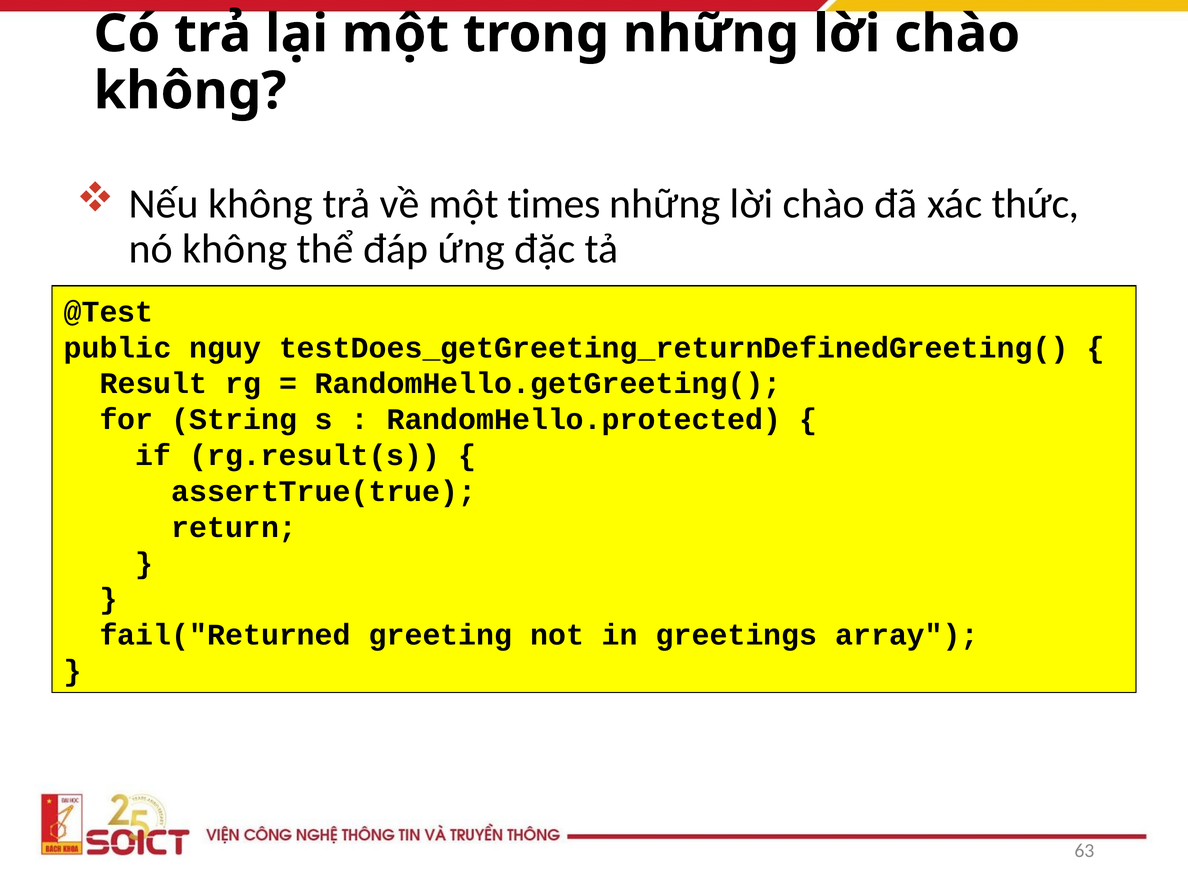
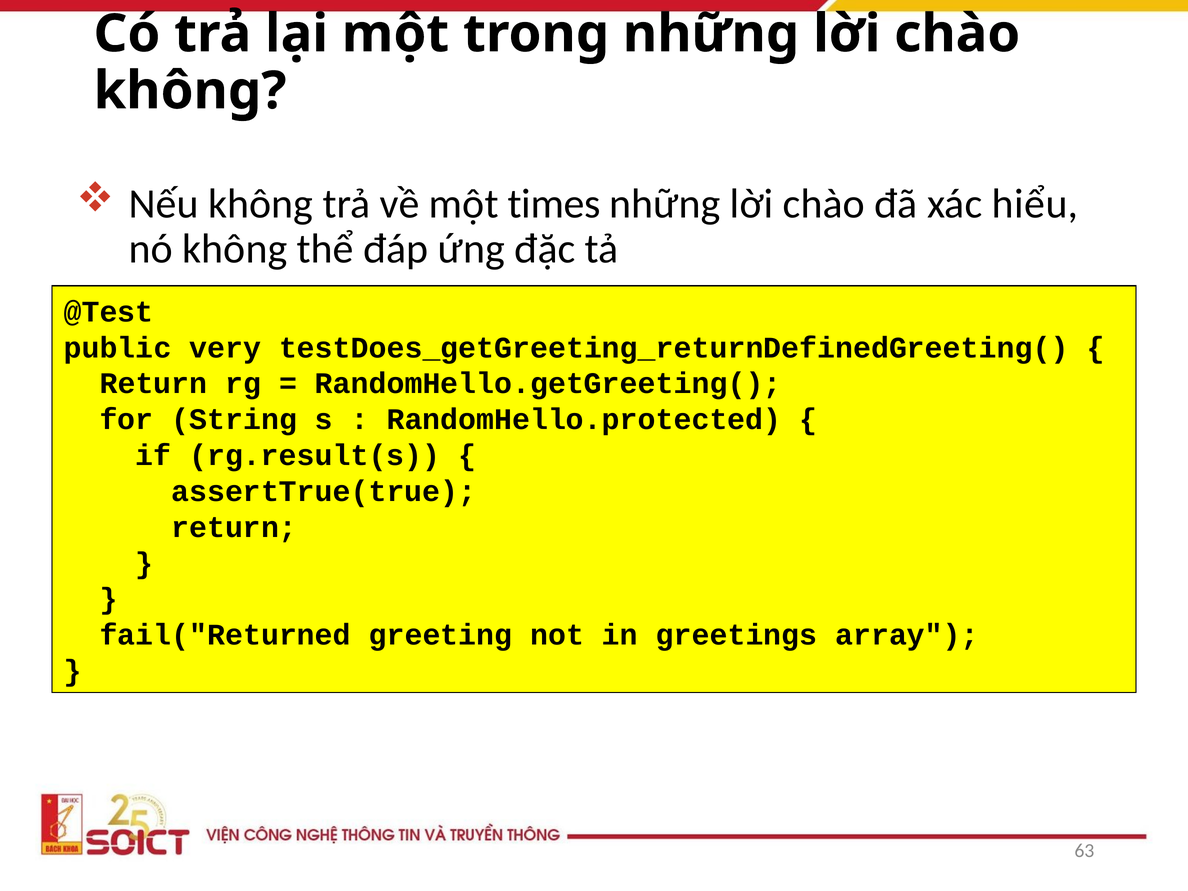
thức: thức -> hiểu
nguy: nguy -> very
Result at (153, 384): Result -> Return
